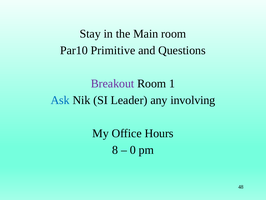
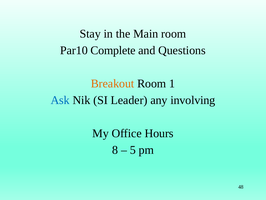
Primitive: Primitive -> Complete
Breakout colour: purple -> orange
0: 0 -> 5
